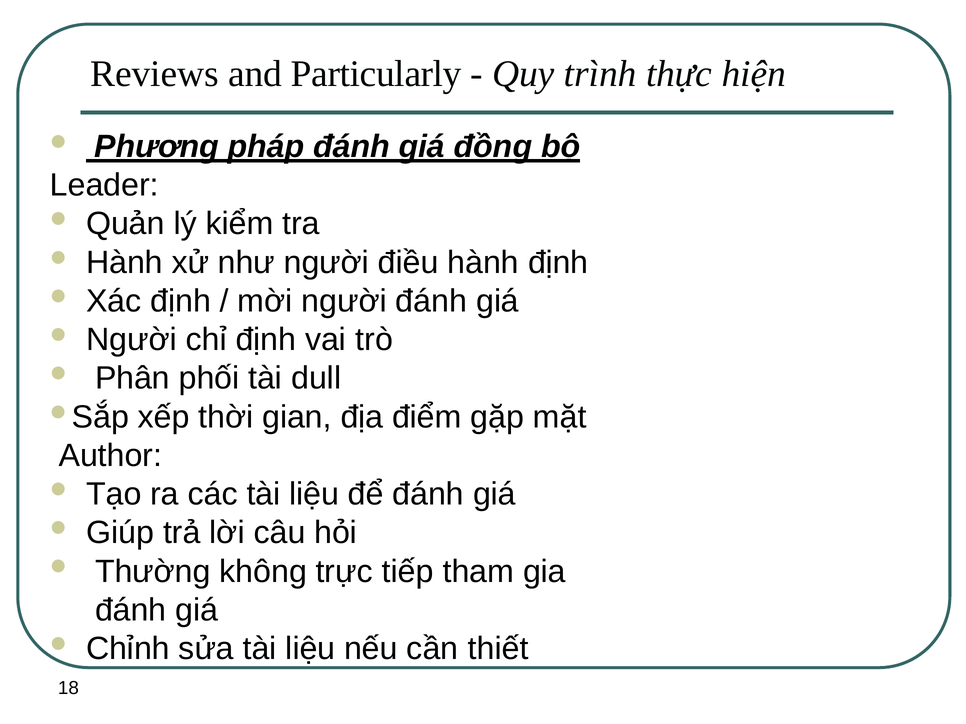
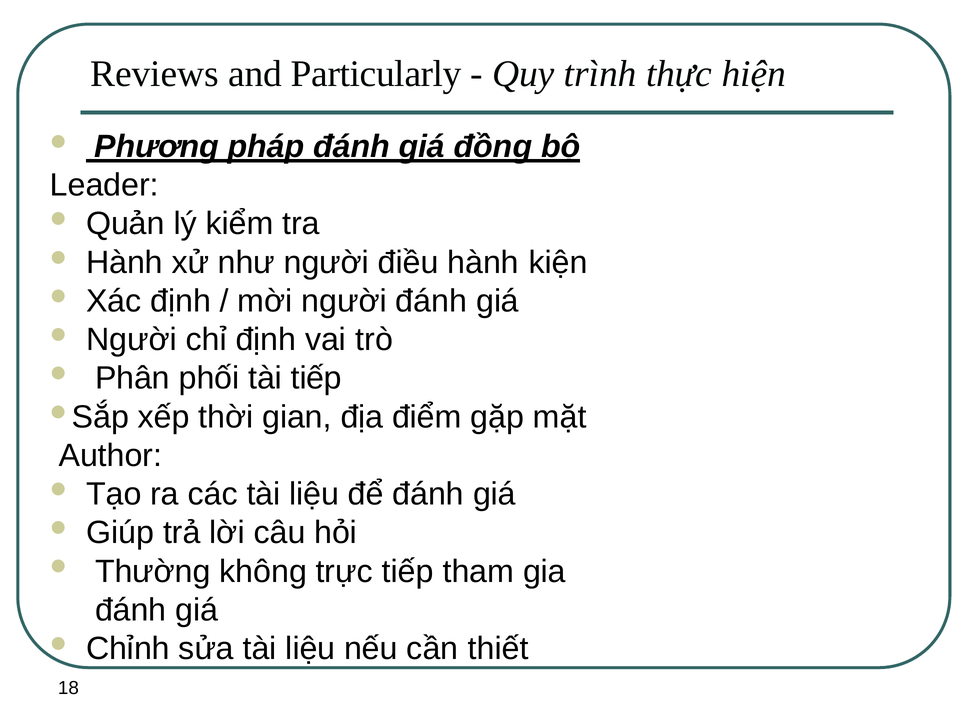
hành định: định -> kiện
tài dull: dull -> tiếp
